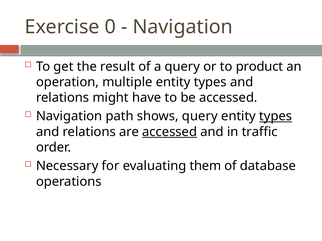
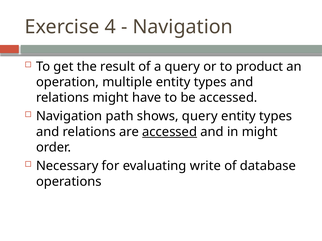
0: 0 -> 4
types at (276, 116) underline: present -> none
in traffic: traffic -> might
them: them -> write
